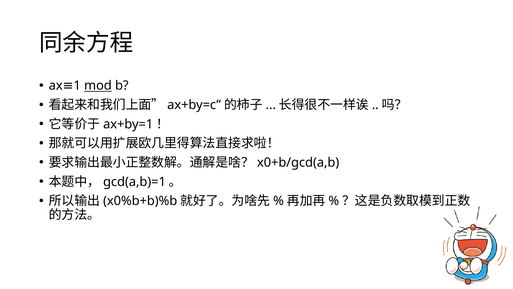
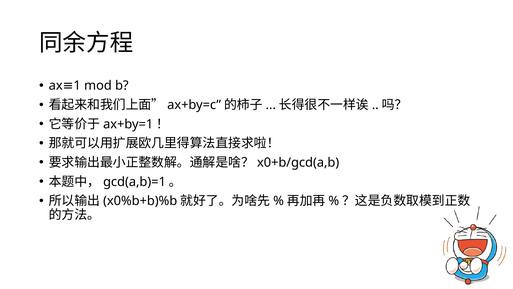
mod underline: present -> none
